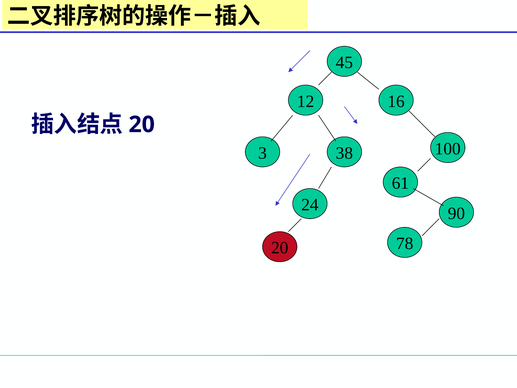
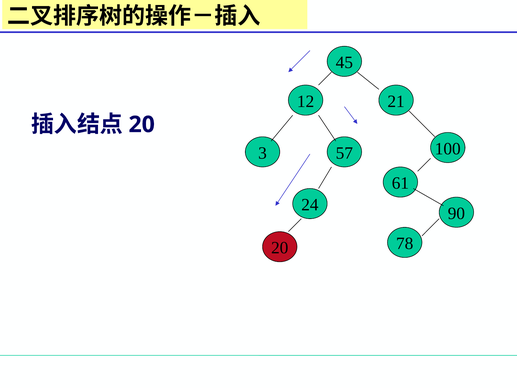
16: 16 -> 21
38: 38 -> 57
